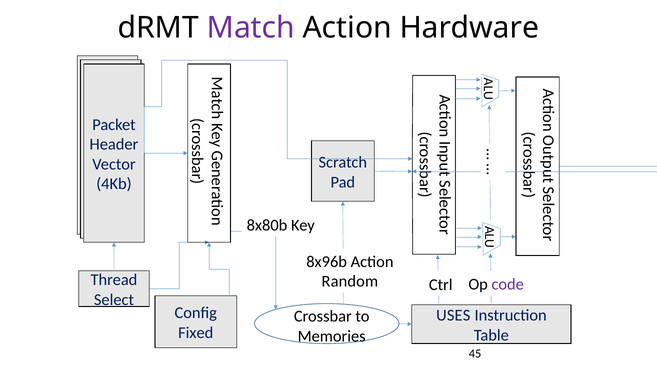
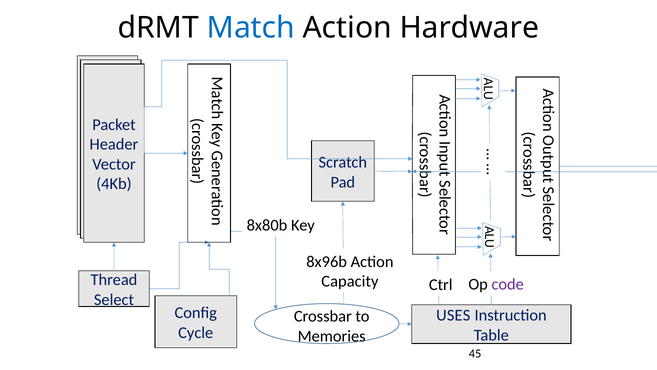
Match colour: purple -> blue
Random: Random -> Capacity
Fixed: Fixed -> Cycle
